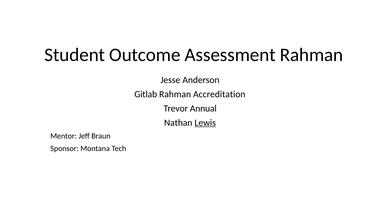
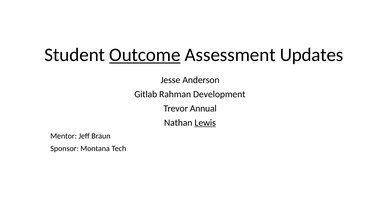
Outcome underline: none -> present
Assessment Rahman: Rahman -> Updates
Accreditation: Accreditation -> Development
